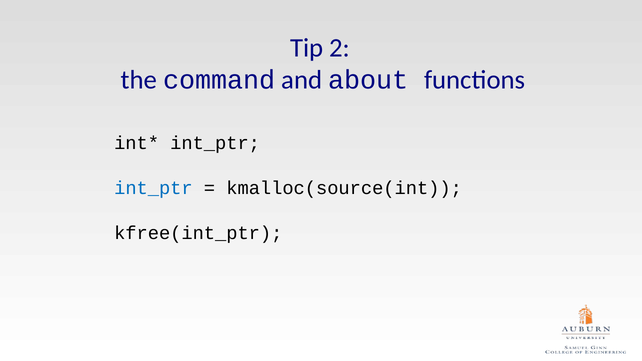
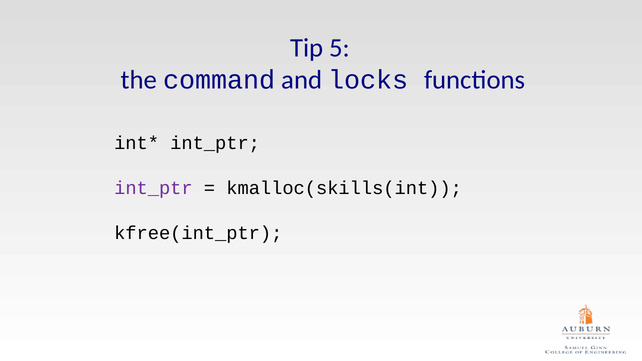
2: 2 -> 5
about: about -> locks
int_ptr at (153, 188) colour: blue -> purple
kmalloc(source(int: kmalloc(source(int -> kmalloc(skills(int
